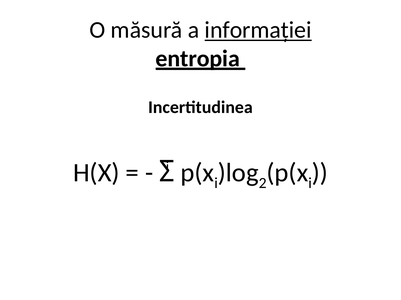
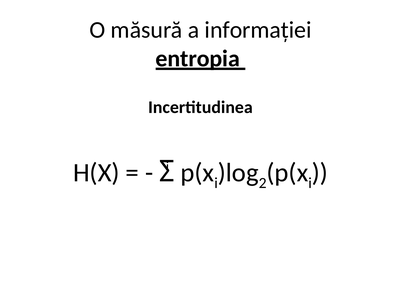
informației underline: present -> none
